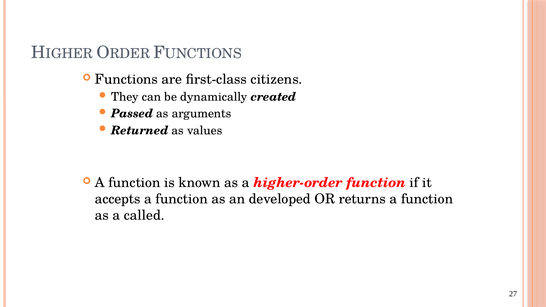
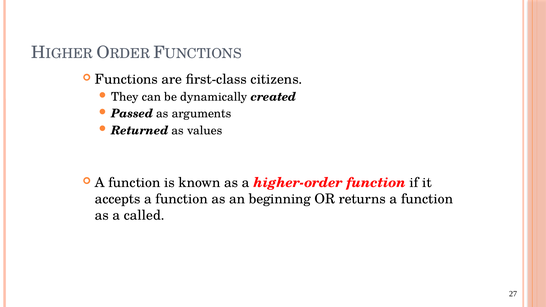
developed: developed -> beginning
